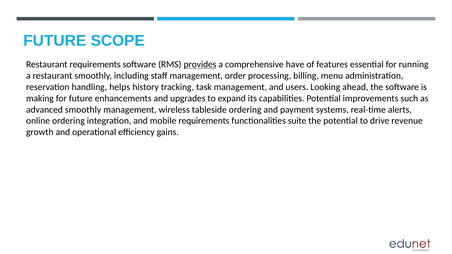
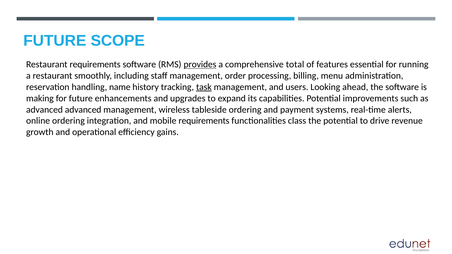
have: have -> total
helps: helps -> name
task underline: none -> present
advanced smoothly: smoothly -> advanced
suite: suite -> class
